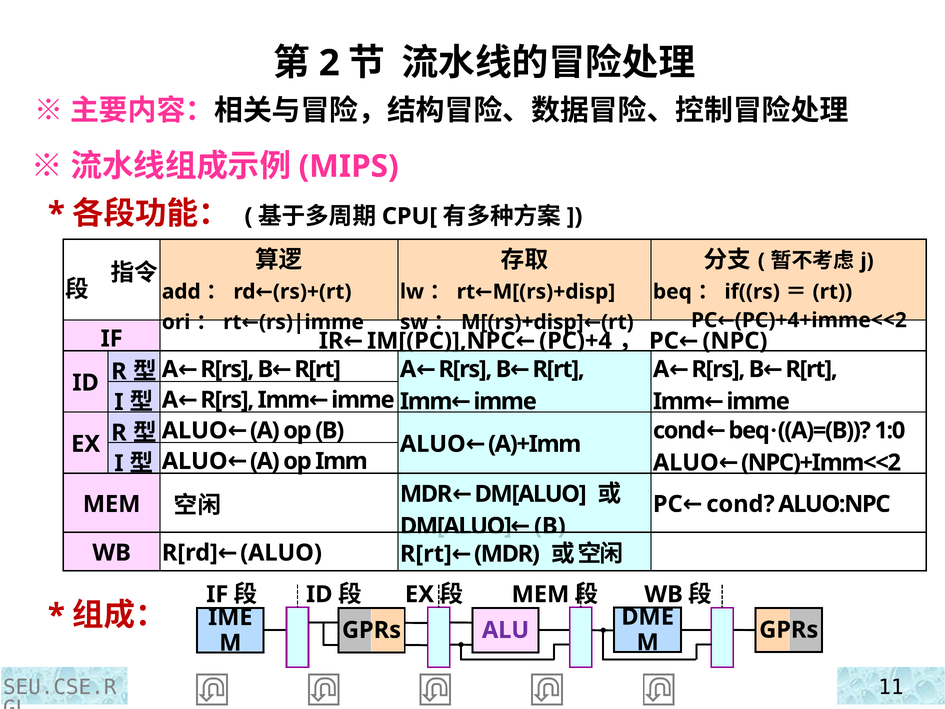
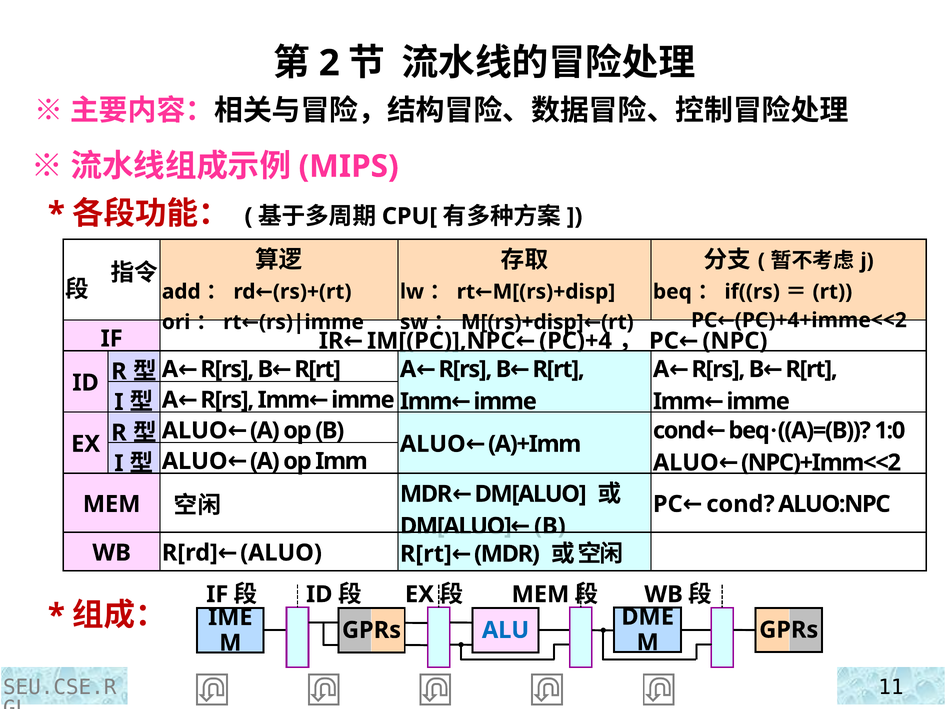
ALU colour: purple -> blue
